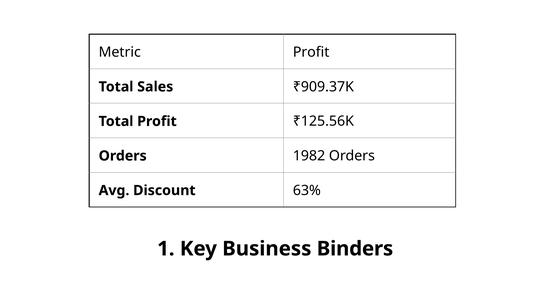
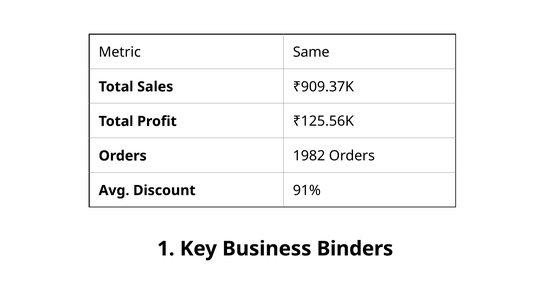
Metric Profit: Profit -> Same
63%: 63% -> 91%
